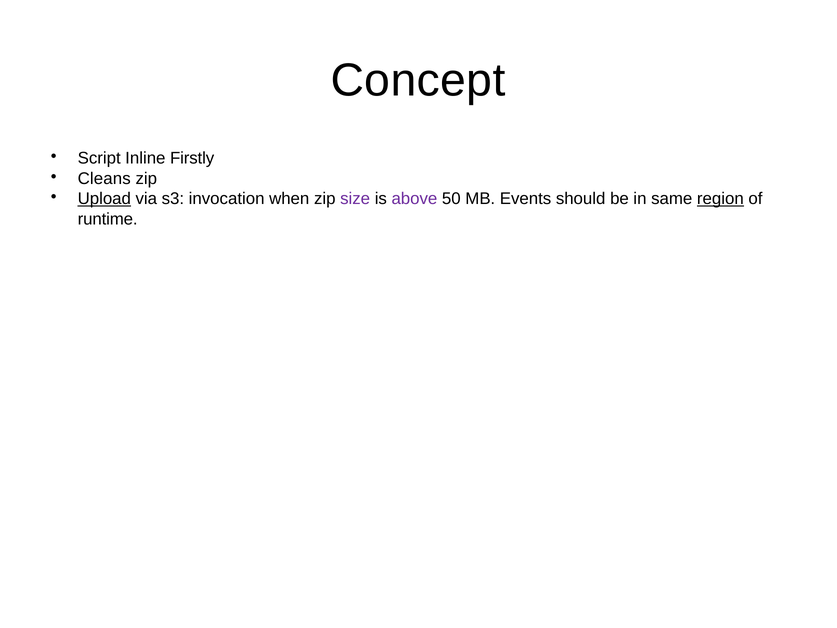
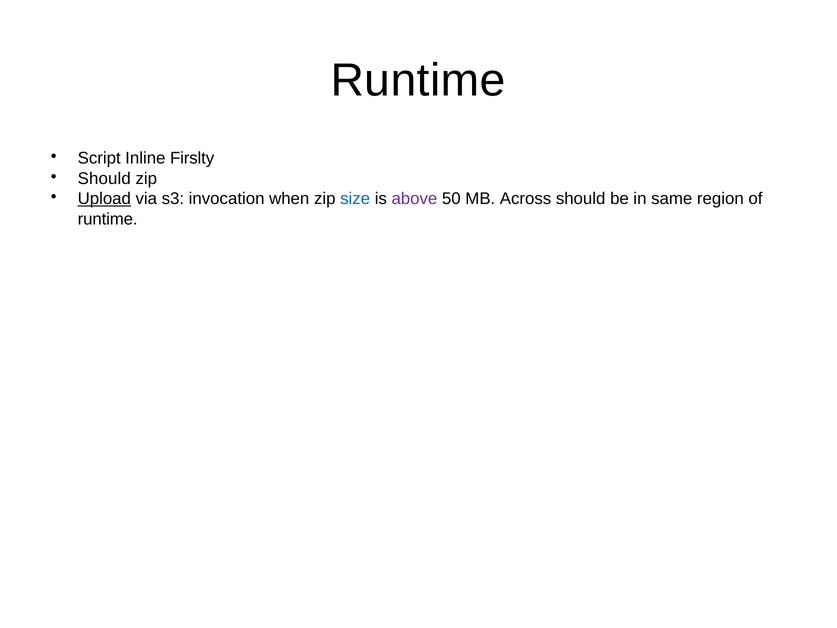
Concept at (418, 81): Concept -> Runtime
Firstly: Firstly -> Firslty
Cleans at (104, 178): Cleans -> Should
size colour: purple -> blue
Events: Events -> Across
region underline: present -> none
